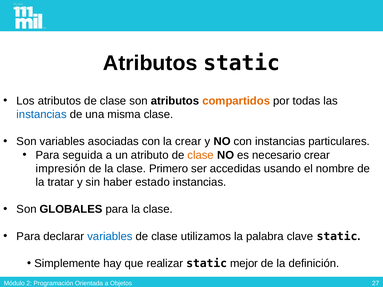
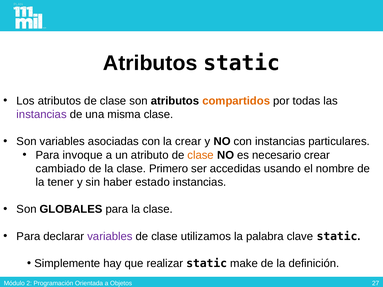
instancias at (42, 114) colour: blue -> purple
seguida: seguida -> invoque
impresión: impresión -> cambiado
tratar: tratar -> tener
variables at (110, 237) colour: blue -> purple
mejor: mejor -> make
